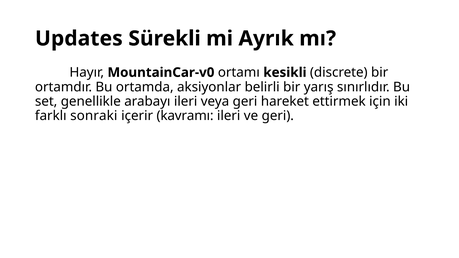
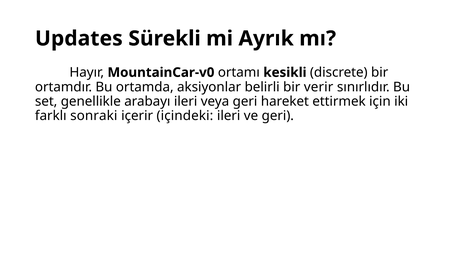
yarış: yarış -> verir
kavramı: kavramı -> içindeki
